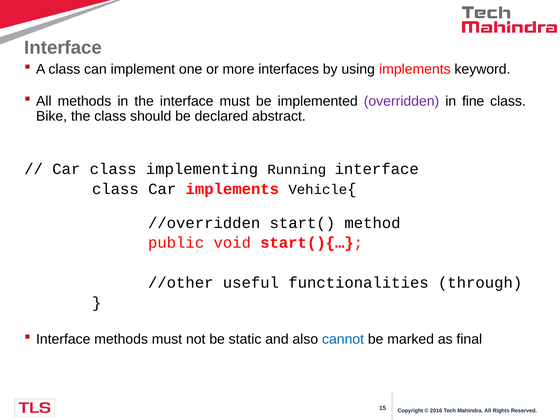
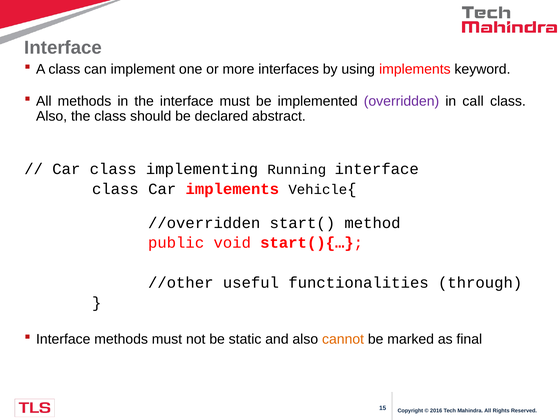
fine: fine -> call
Bike at (52, 116): Bike -> Also
cannot colour: blue -> orange
